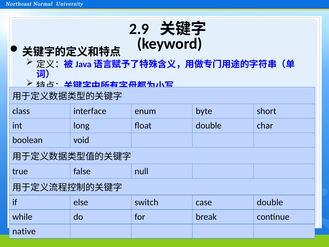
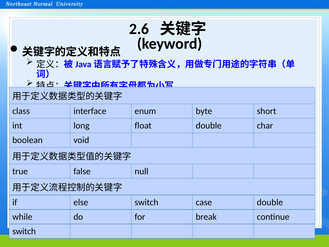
2.9: 2.9 -> 2.6
native at (24, 231): native -> switch
